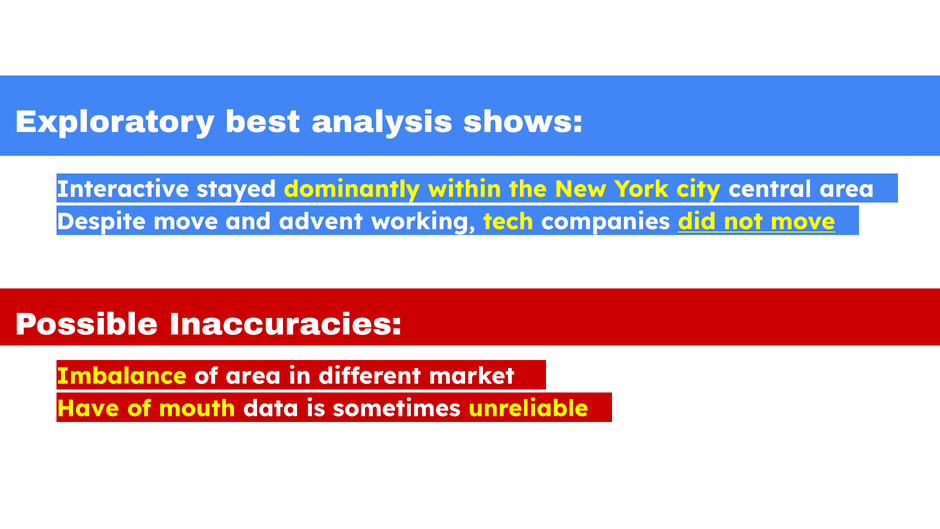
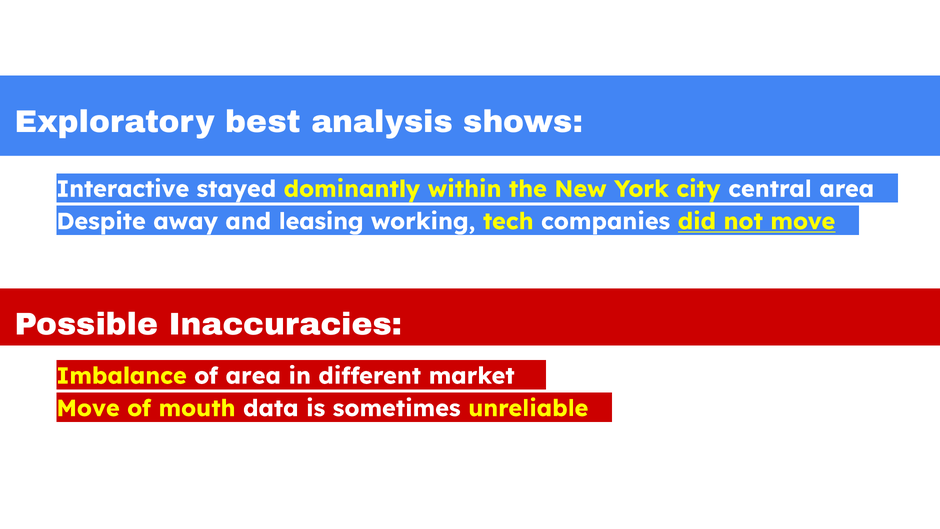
Despite move: move -> away
advent: advent -> leasing
Have at (88, 408): Have -> Move
